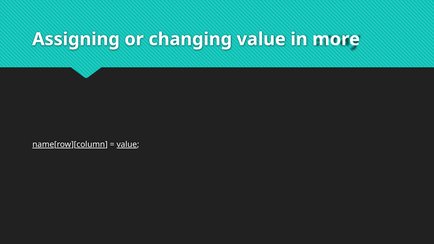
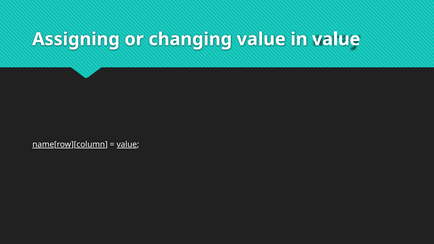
in more: more -> value
